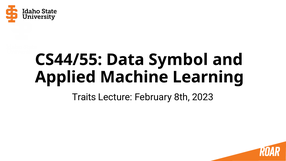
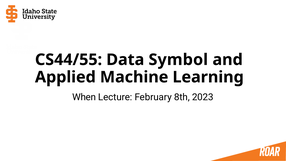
Traits: Traits -> When
